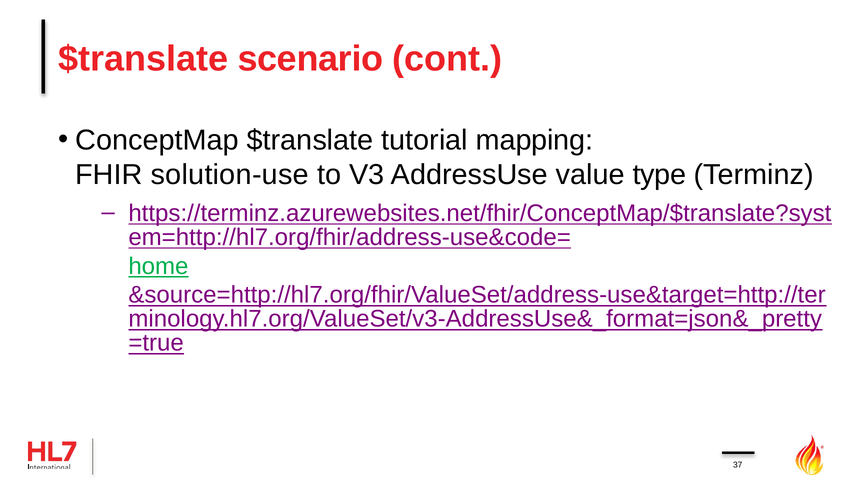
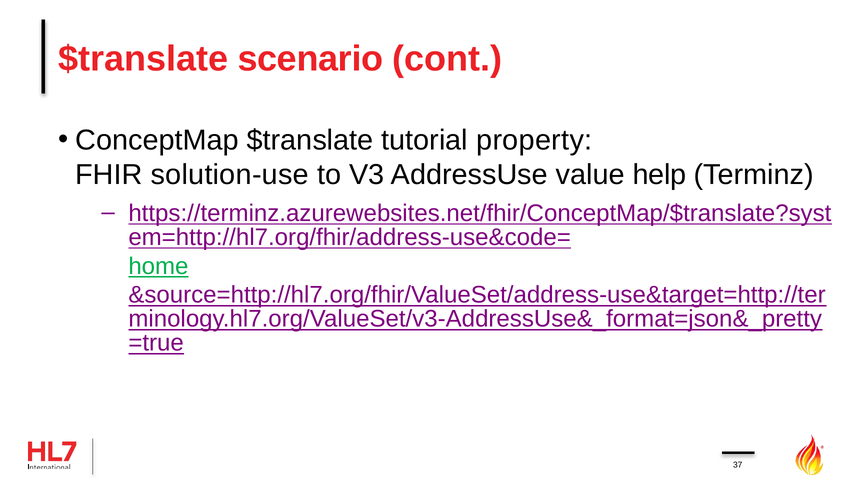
mapping: mapping -> property
type: type -> help
